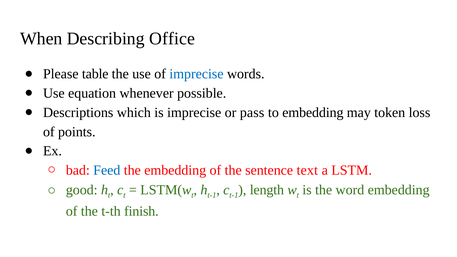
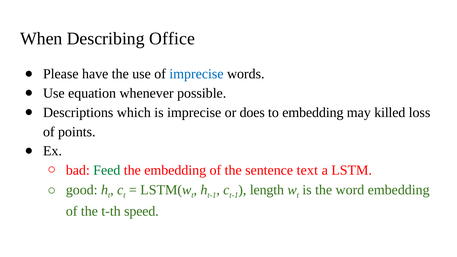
table: table -> have
pass: pass -> does
token: token -> killed
Feed colour: blue -> green
finish: finish -> speed
